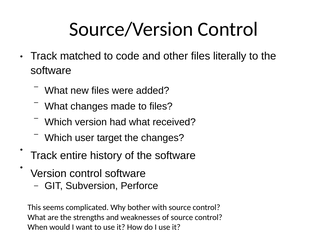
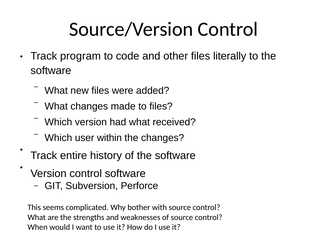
matched: matched -> program
target: target -> within
